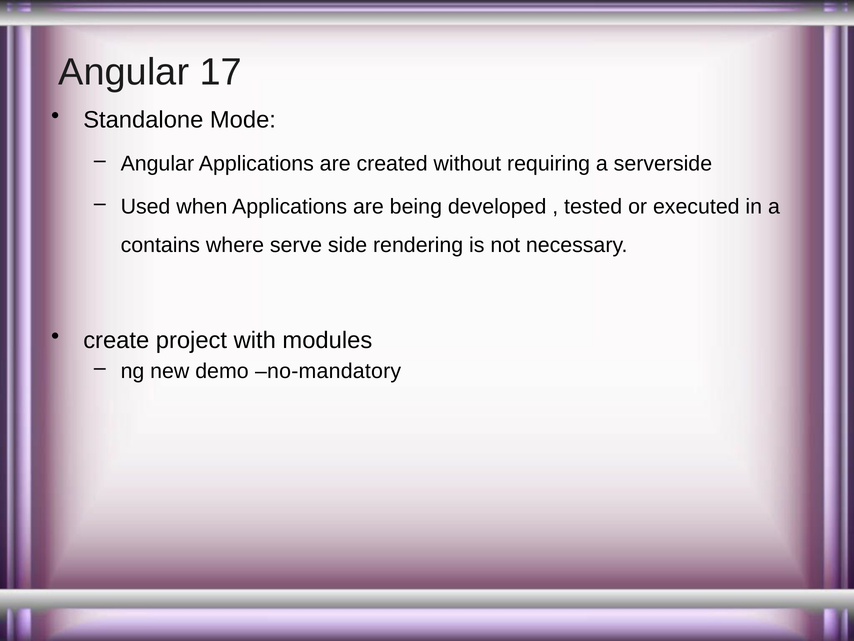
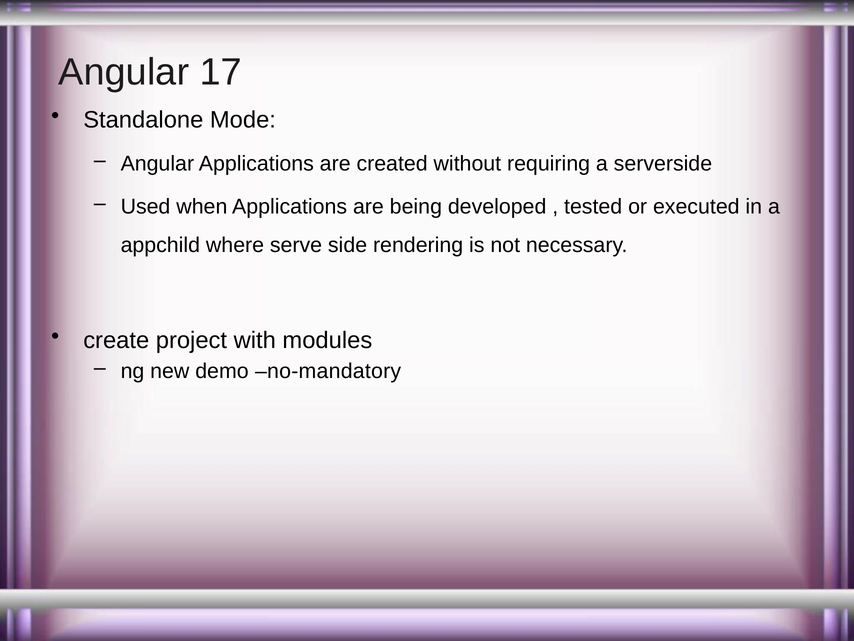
contains: contains -> appchild
